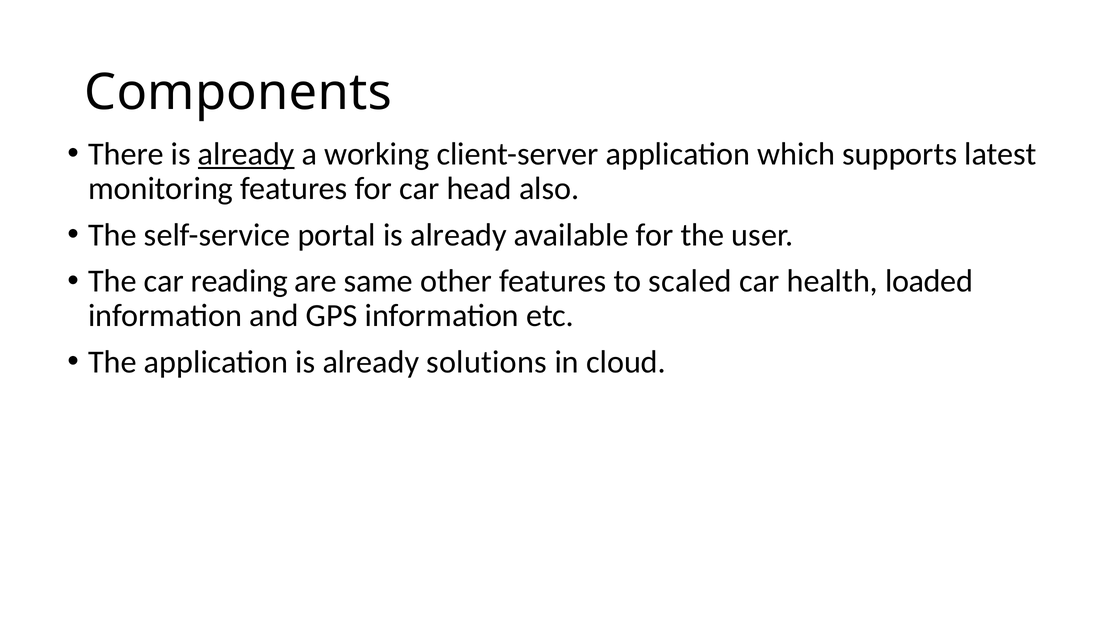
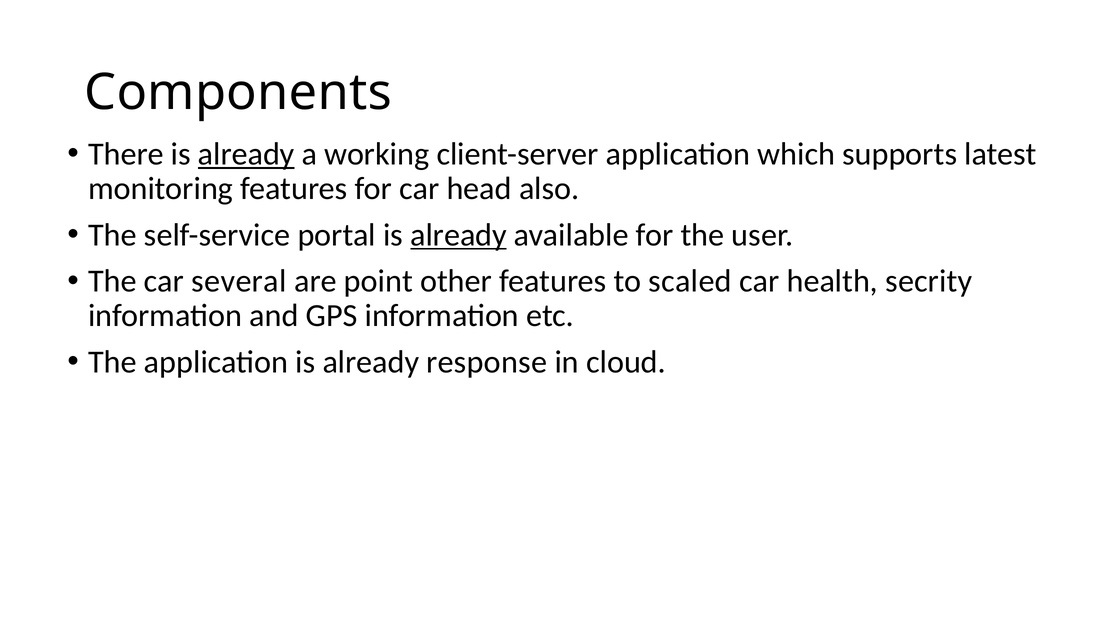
already at (459, 235) underline: none -> present
reading: reading -> several
same: same -> point
loaded: loaded -> secrity
solutions: solutions -> response
